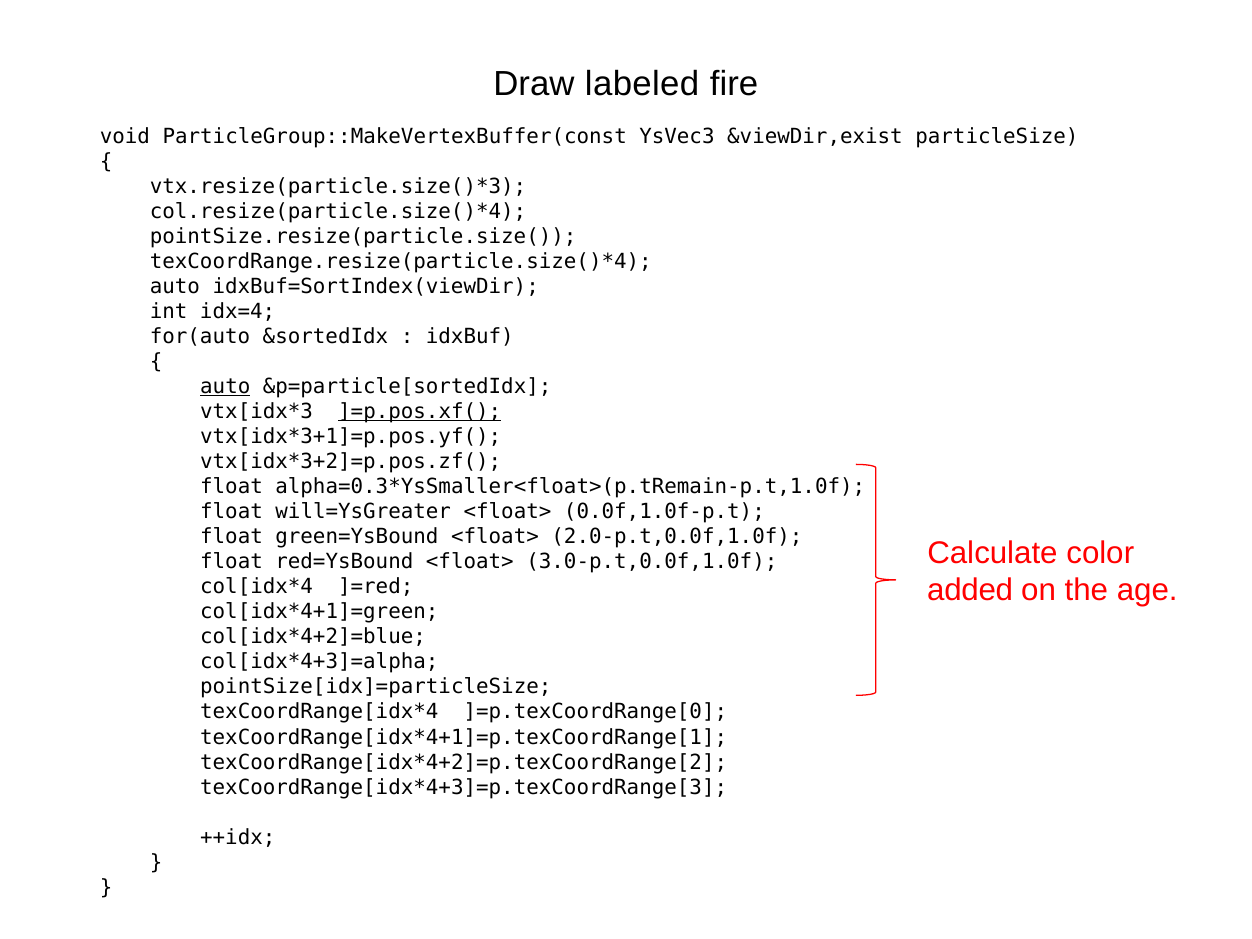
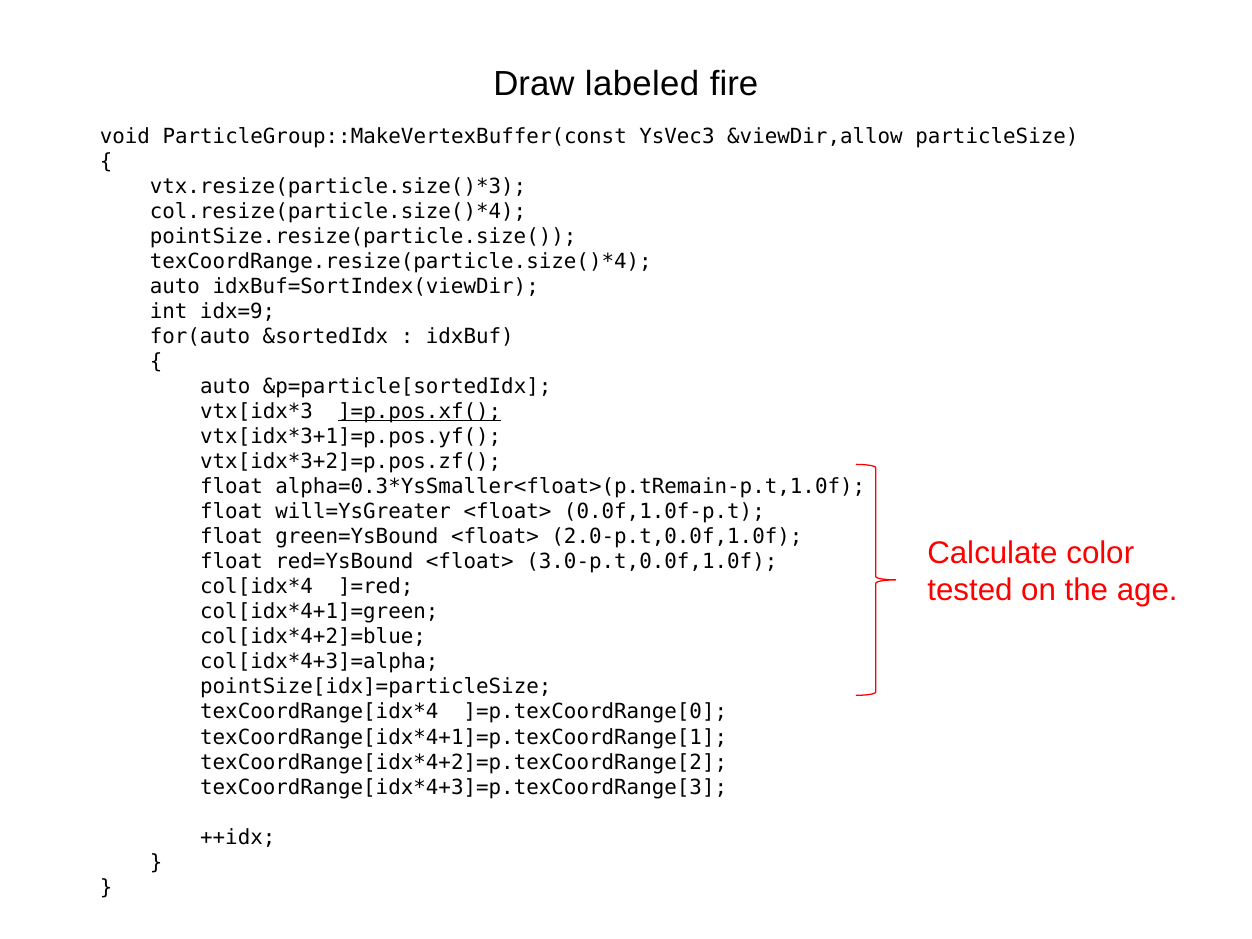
&viewDir,exist: &viewDir,exist -> &viewDir,allow
idx=4: idx=4 -> idx=9
auto at (225, 387) underline: present -> none
added: added -> tested
